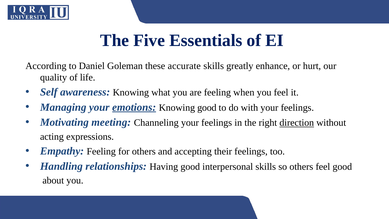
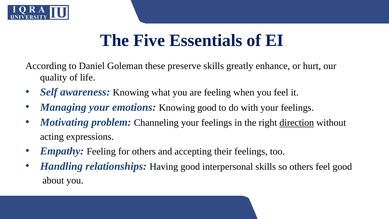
accurate: accurate -> preserve
emotions underline: present -> none
meeting: meeting -> problem
